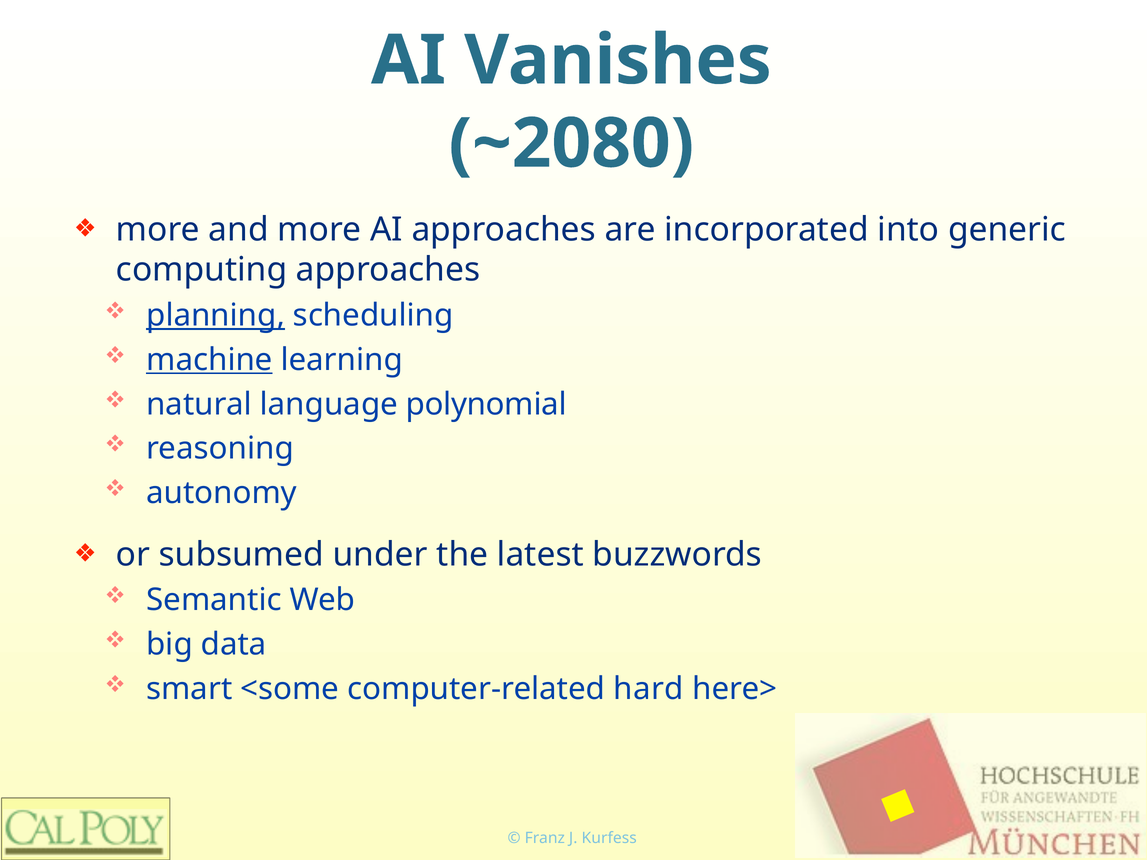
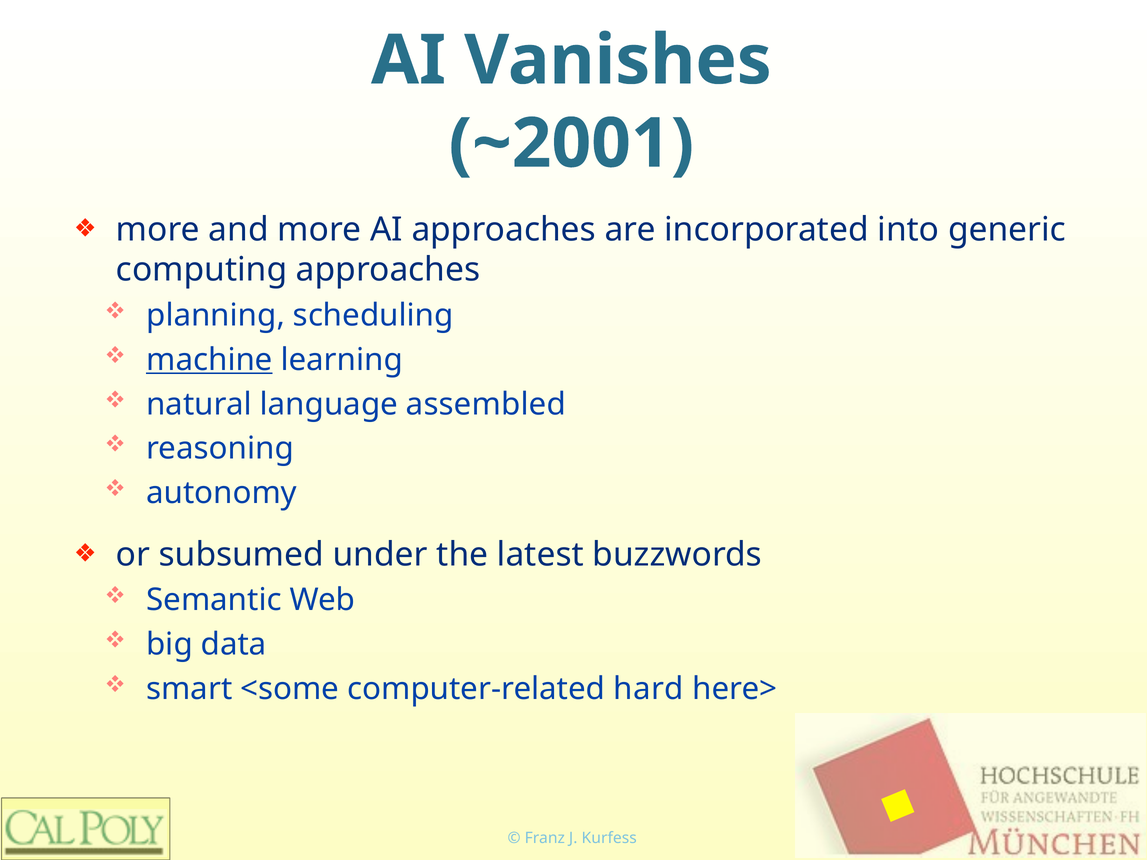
~2080: ~2080 -> ~2001
planning underline: present -> none
polynomial: polynomial -> assembled
